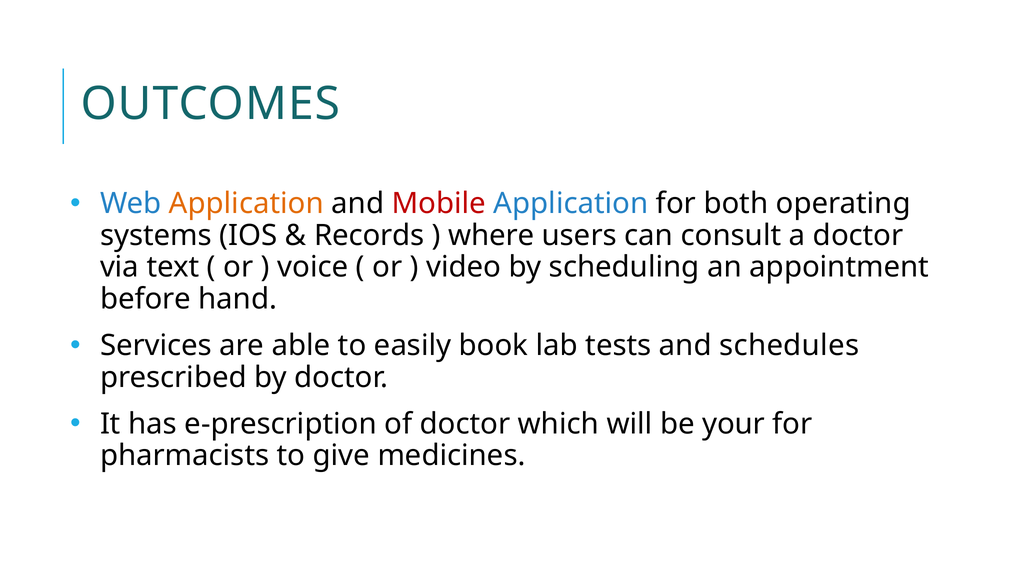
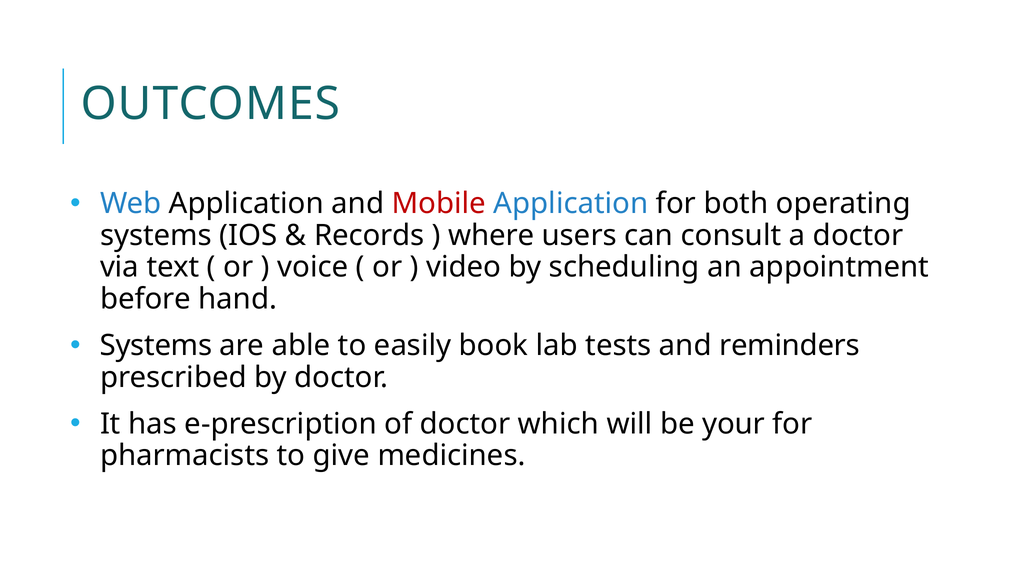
Application at (246, 203) colour: orange -> black
Services at (156, 345): Services -> Systems
schedules: schedules -> reminders
